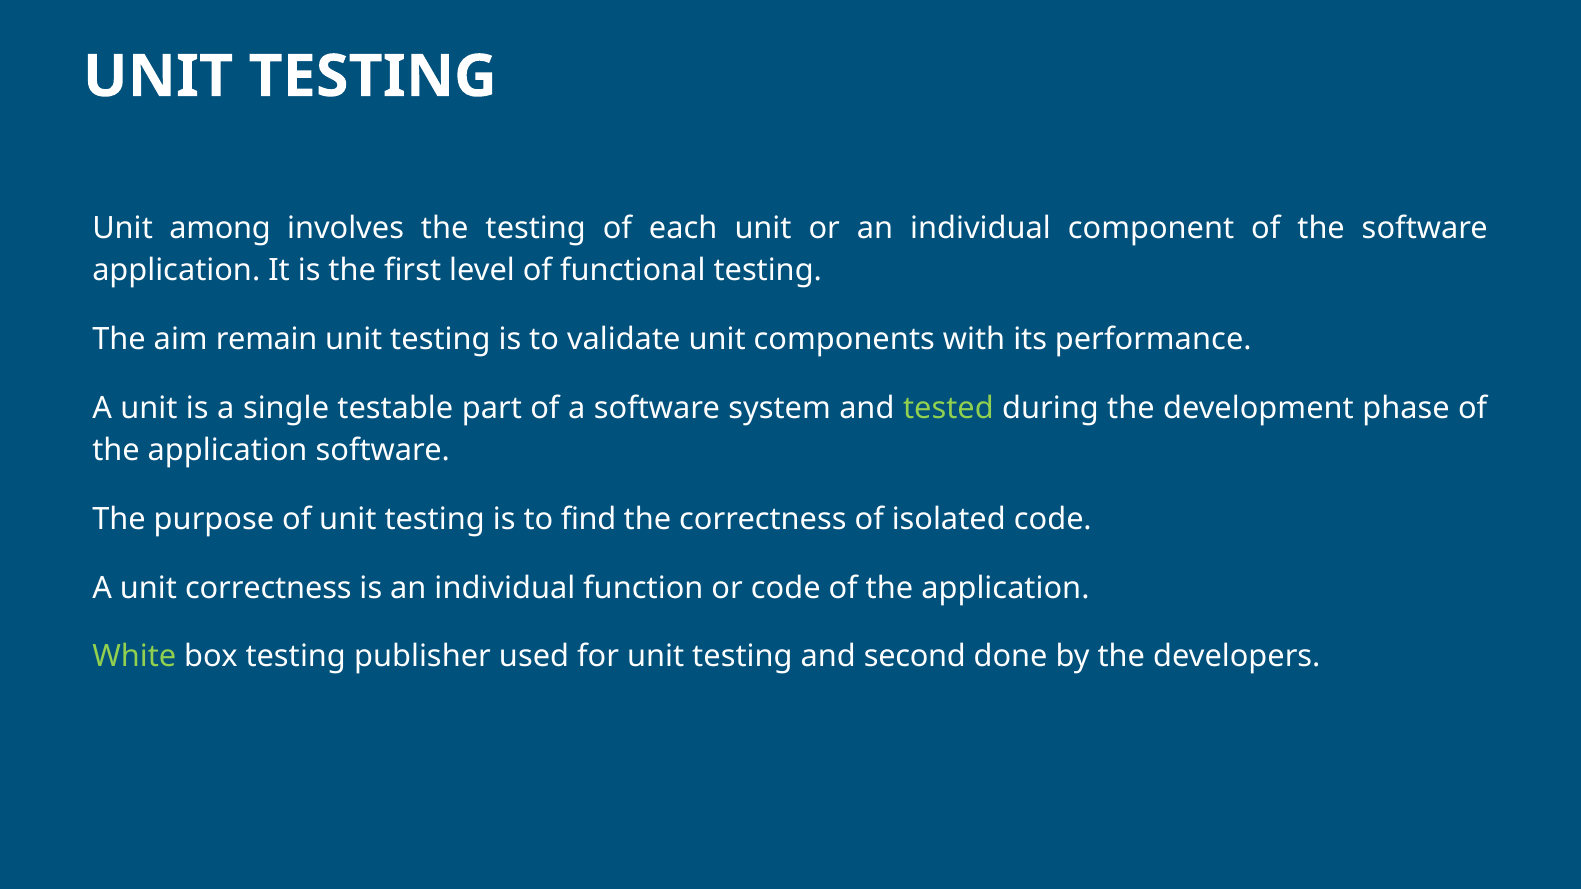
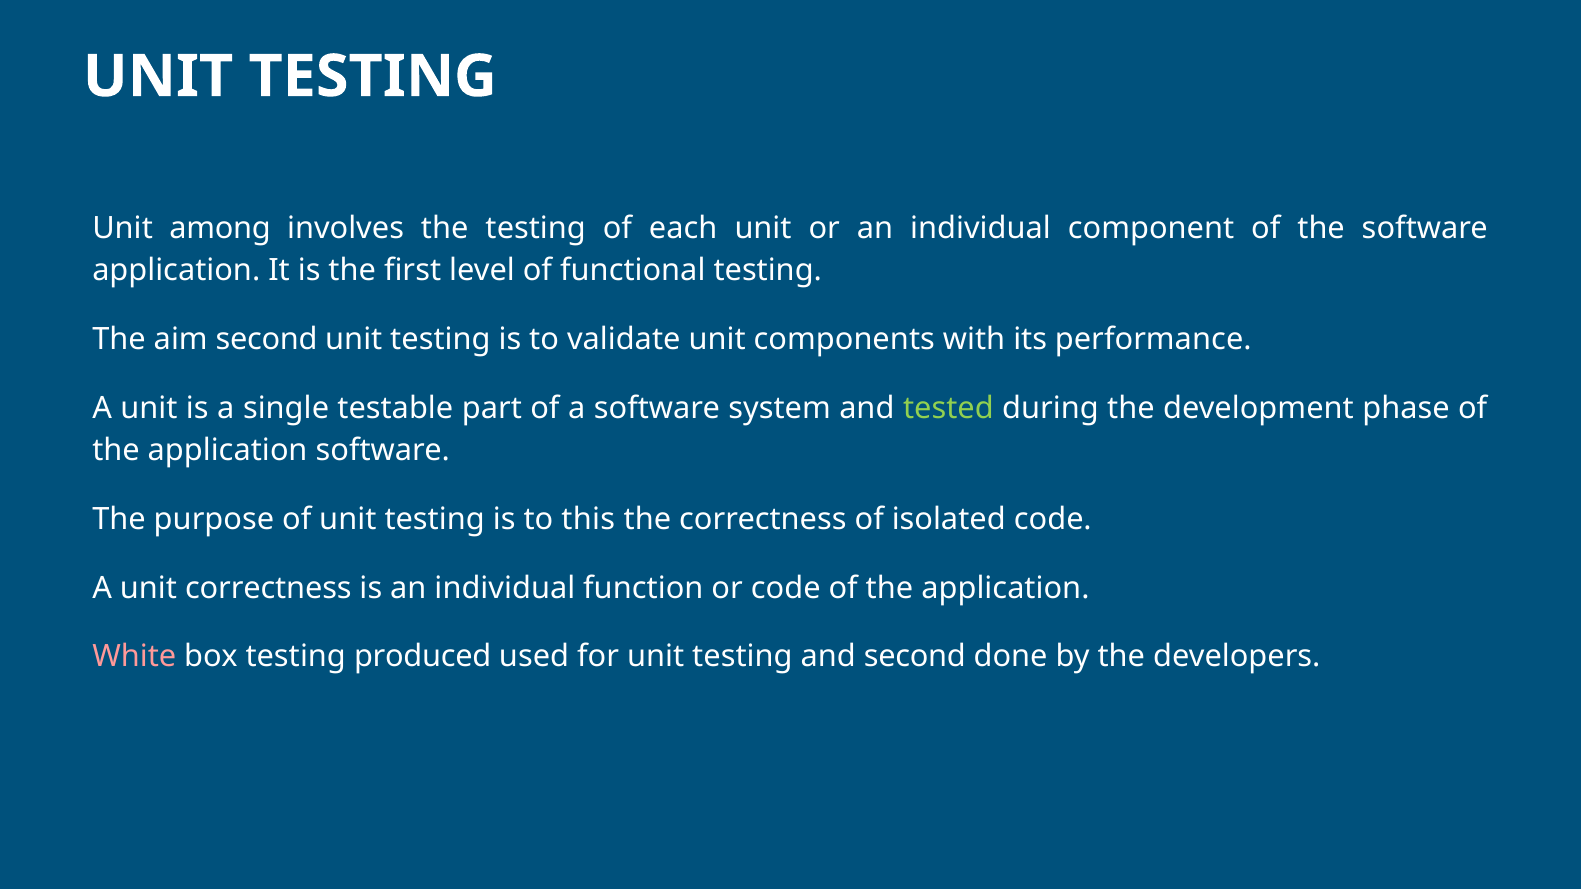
aim remain: remain -> second
find: find -> this
White colour: light green -> pink
publisher: publisher -> produced
